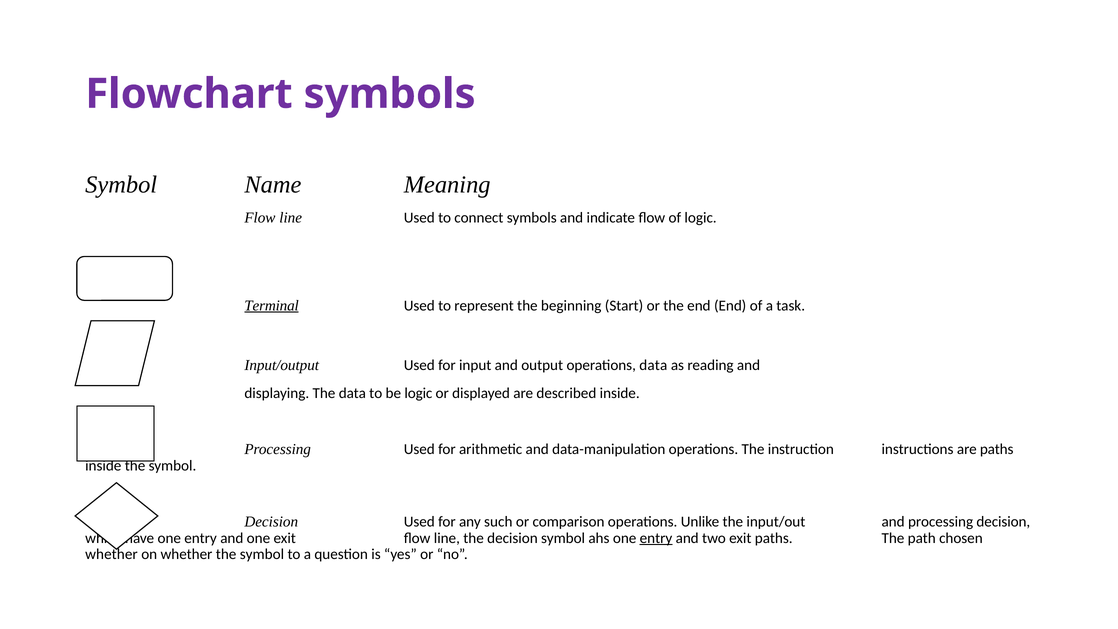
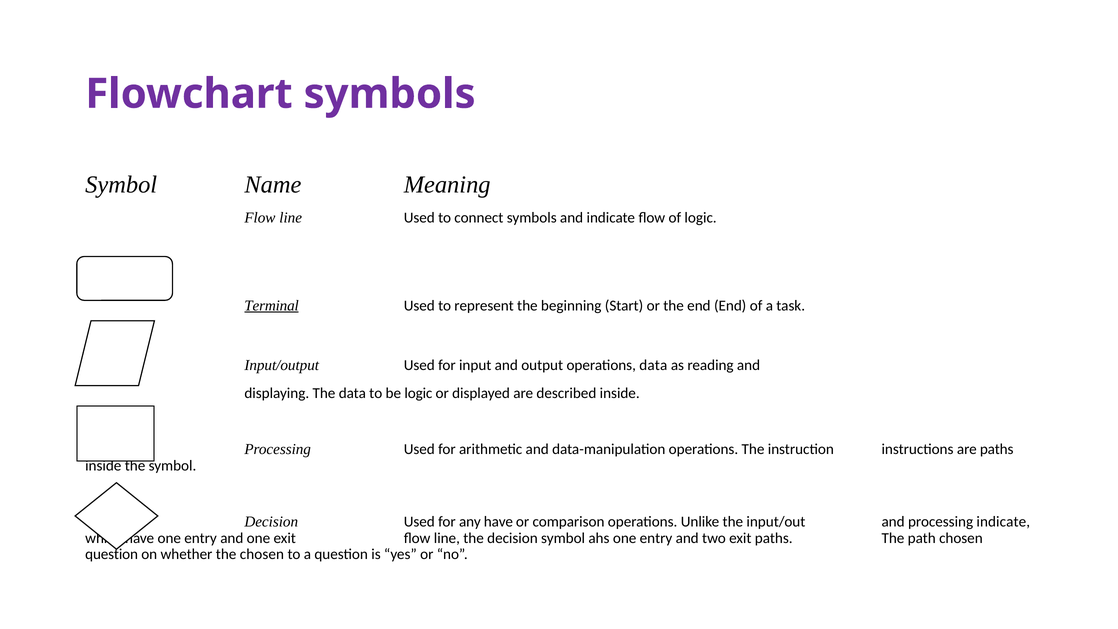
any such: such -> have
processing decision: decision -> indicate
entry at (656, 538) underline: present -> none
whether at (111, 554): whether -> question
whether the symbol: symbol -> chosen
